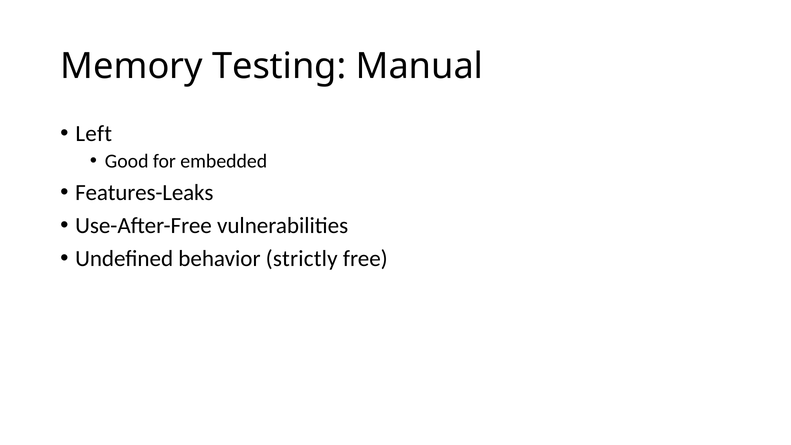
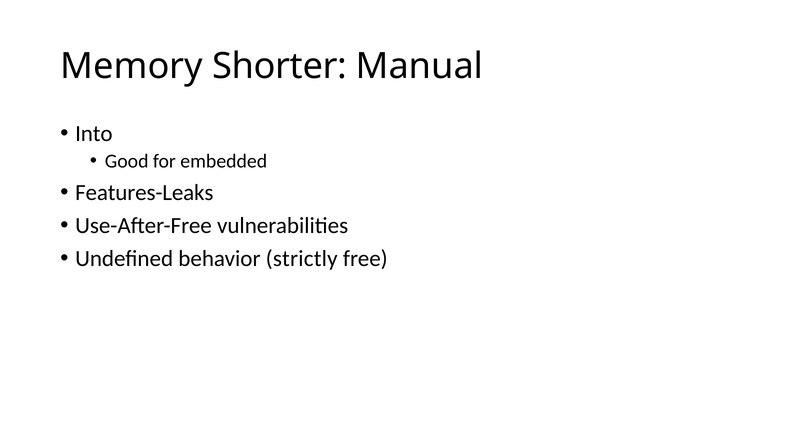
Testing: Testing -> Shorter
Left: Left -> Into
